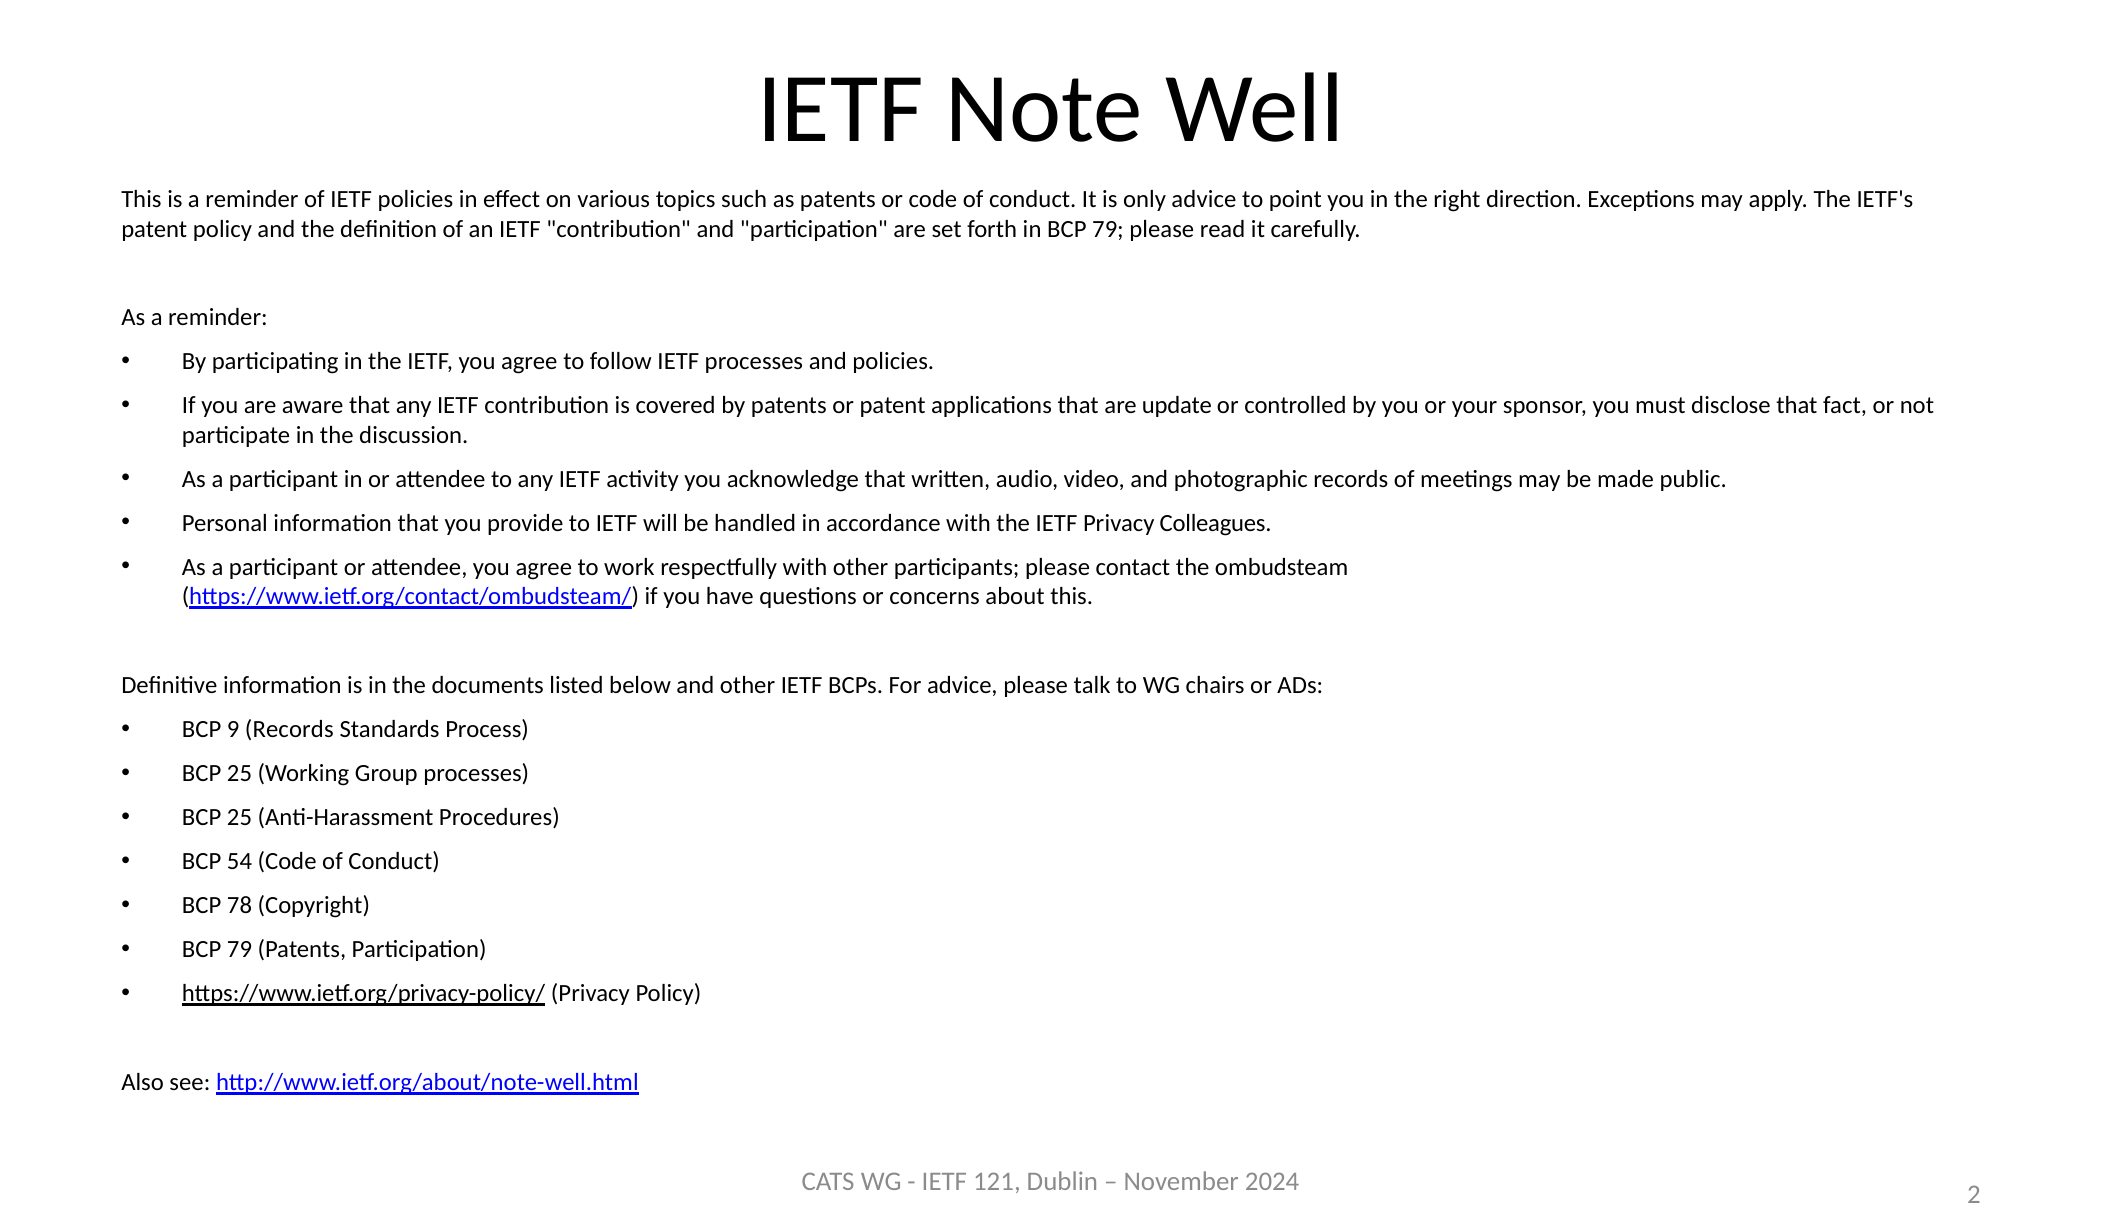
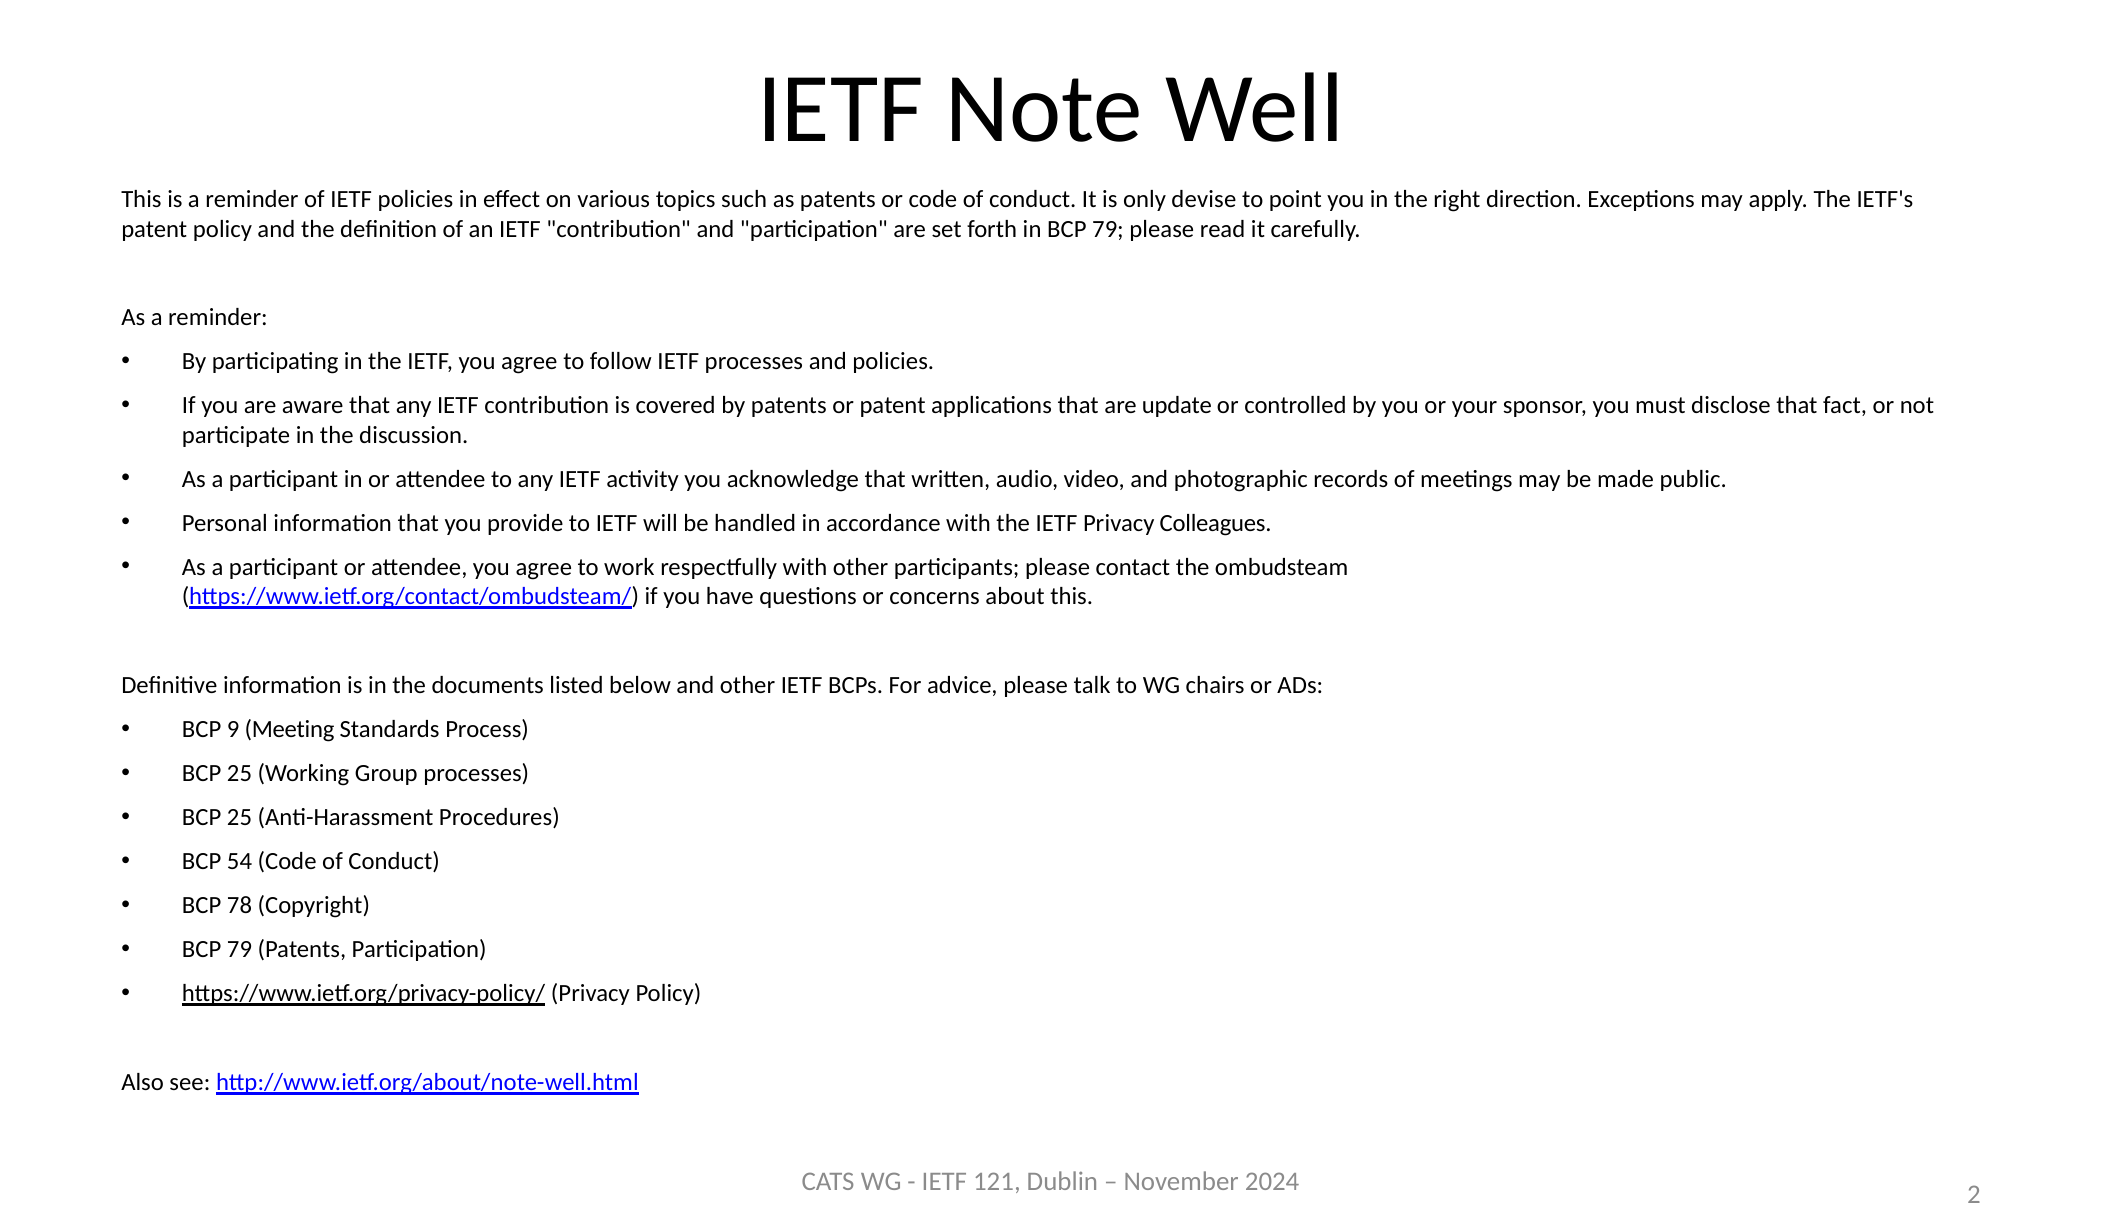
only advice: advice -> devise
9 Records: Records -> Meeting
